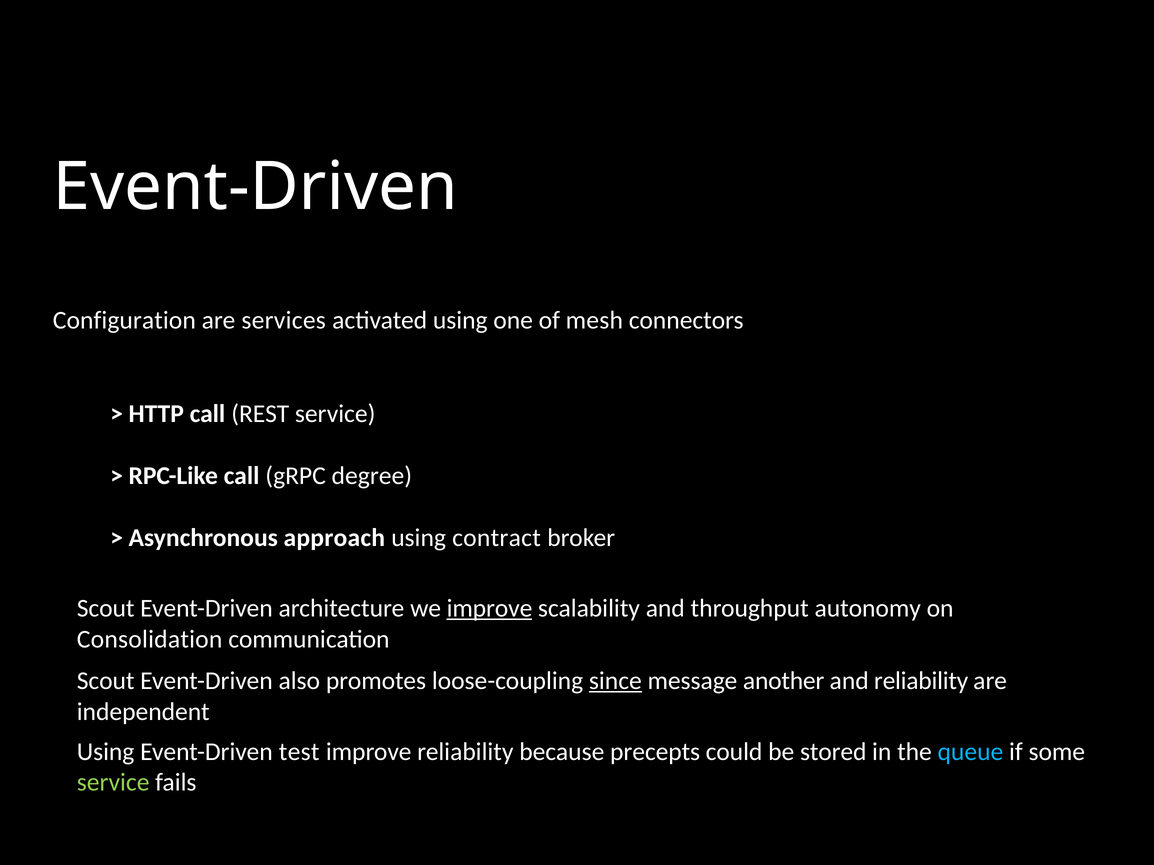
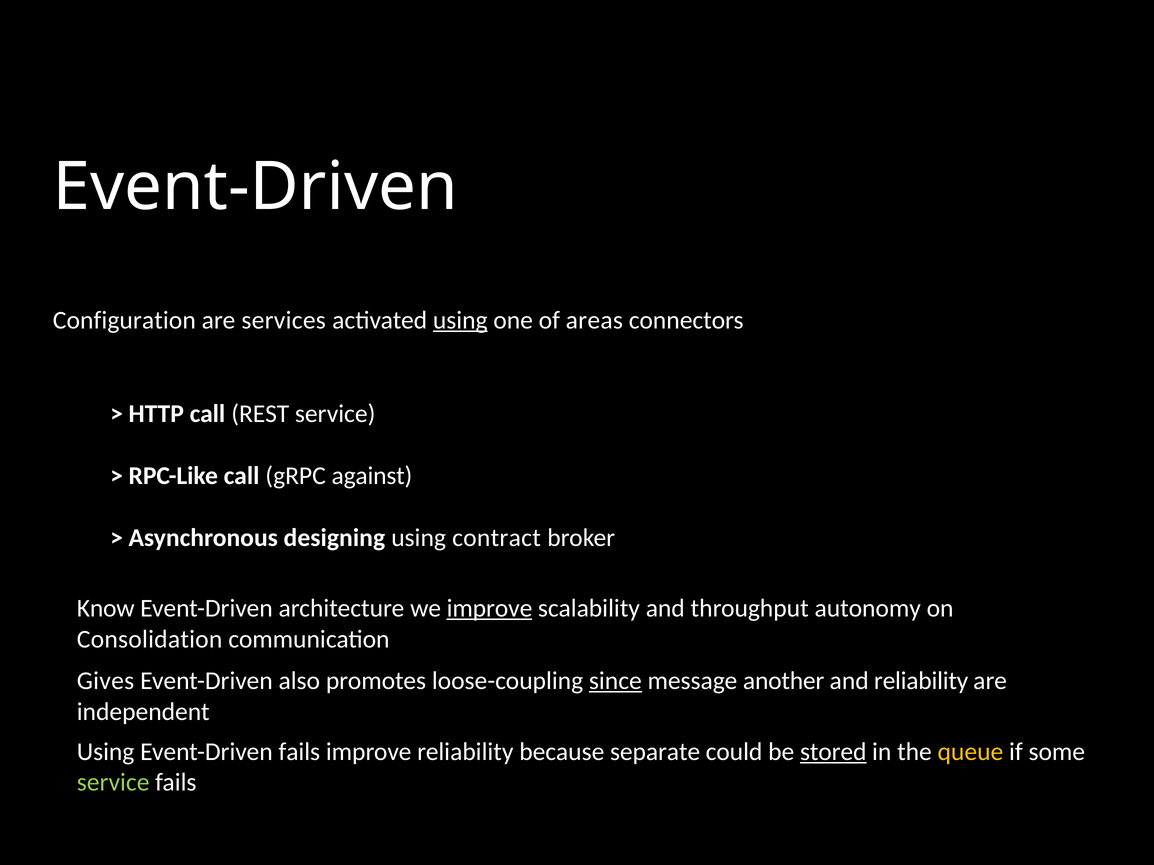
using at (460, 321) underline: none -> present
mesh: mesh -> areas
degree: degree -> against
approach: approach -> designing
Scout at (106, 609): Scout -> Know
Scout at (106, 681): Scout -> Gives
Event-Driven test: test -> fails
precepts: precepts -> separate
stored underline: none -> present
queue colour: light blue -> yellow
